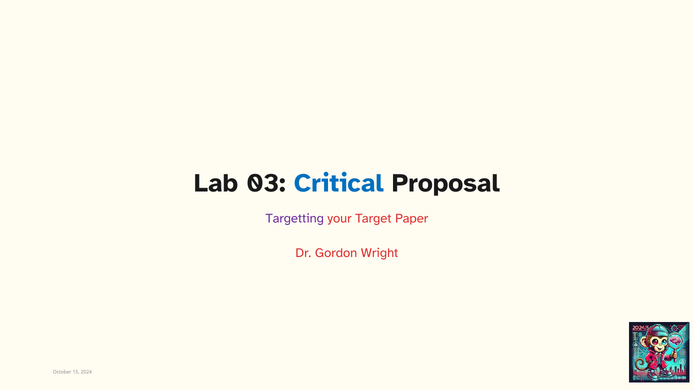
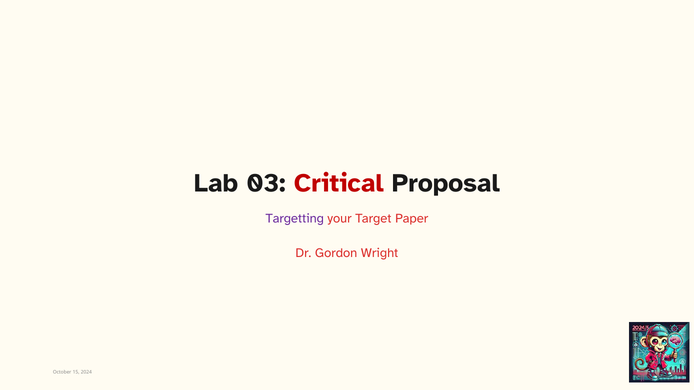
Critical colour: blue -> red
